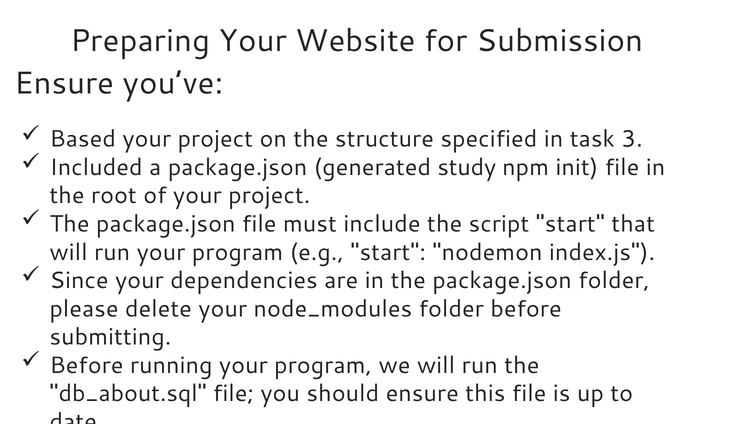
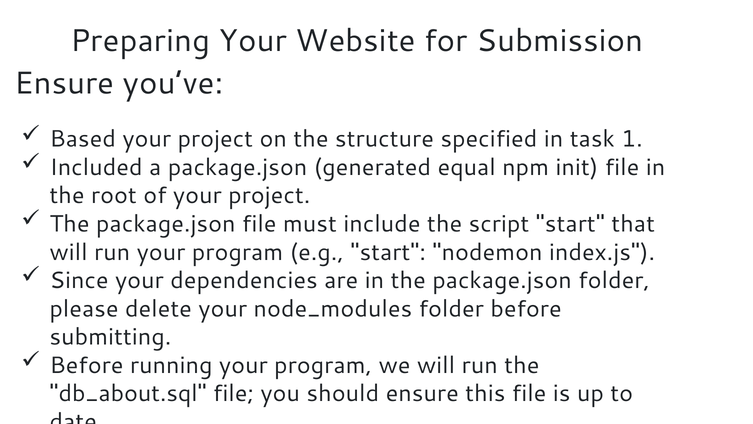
3: 3 -> 1
study: study -> equal
